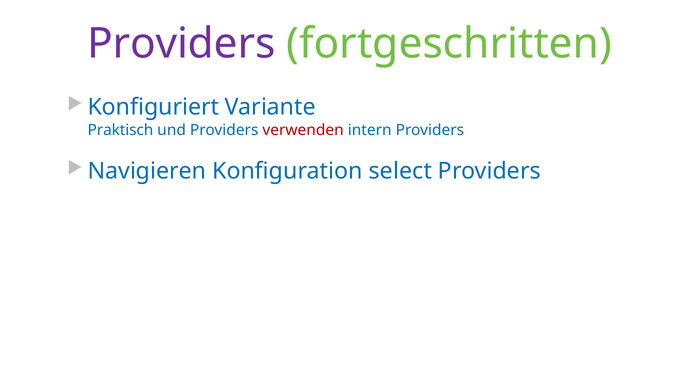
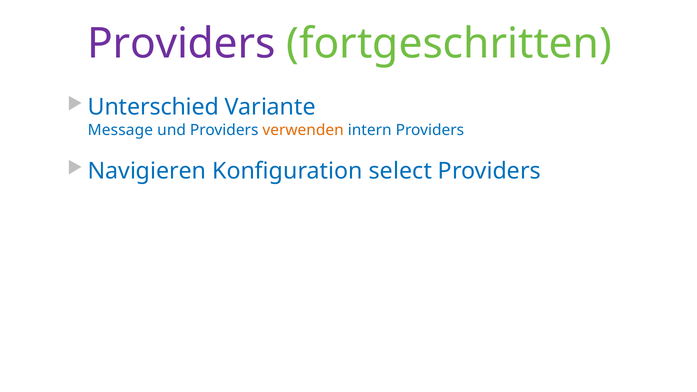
Konfiguriert: Konfiguriert -> Unterschied
Praktisch: Praktisch -> Message
verwenden colour: red -> orange
